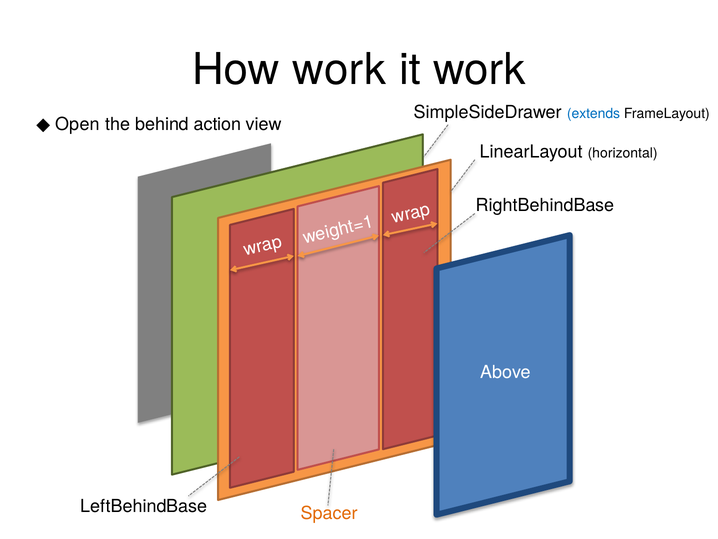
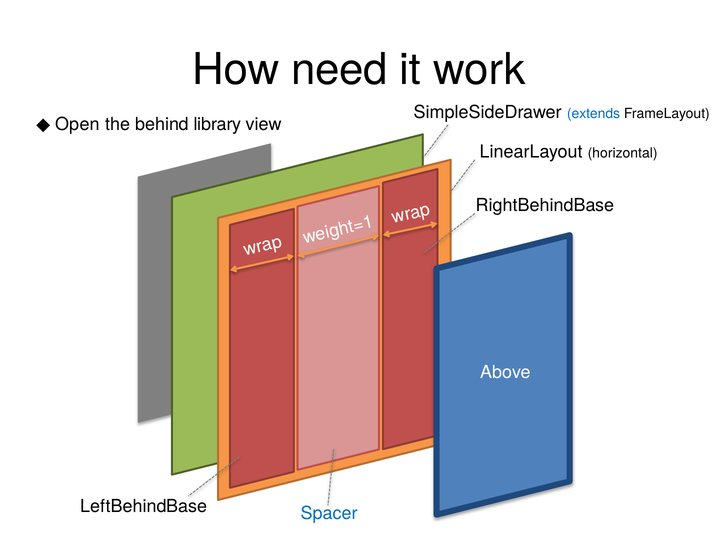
How work: work -> need
action: action -> library
Spacer colour: orange -> blue
